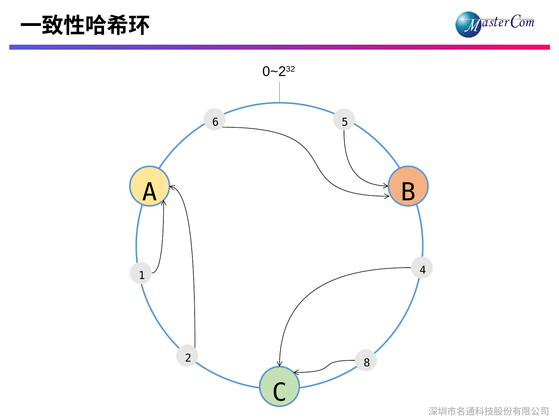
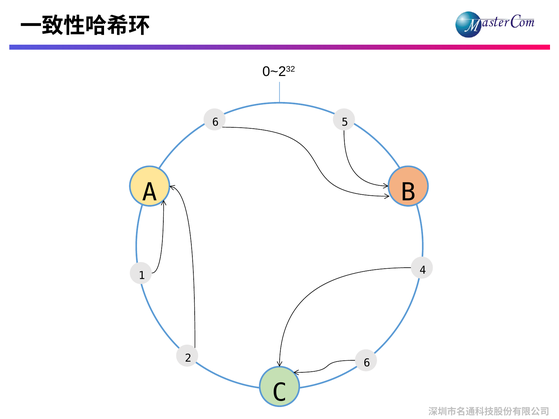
2 8: 8 -> 6
